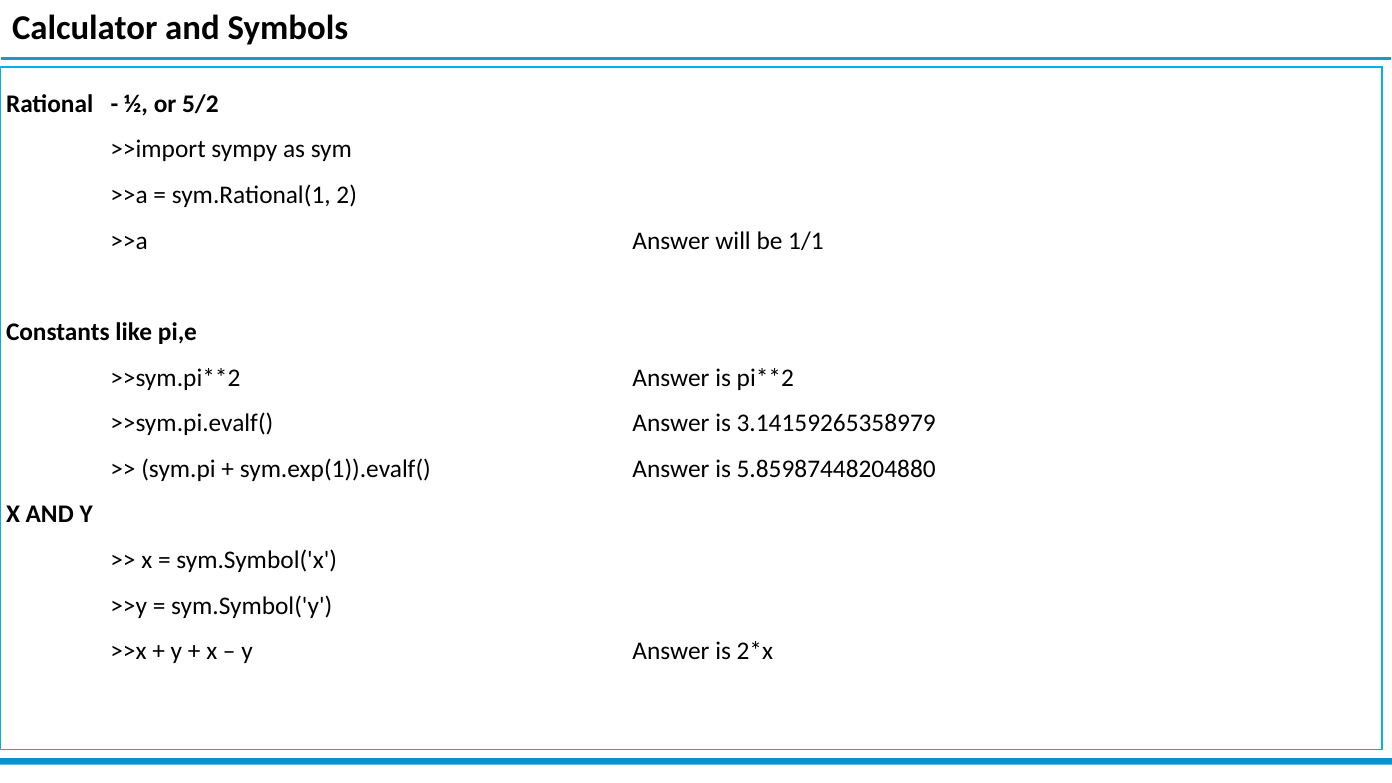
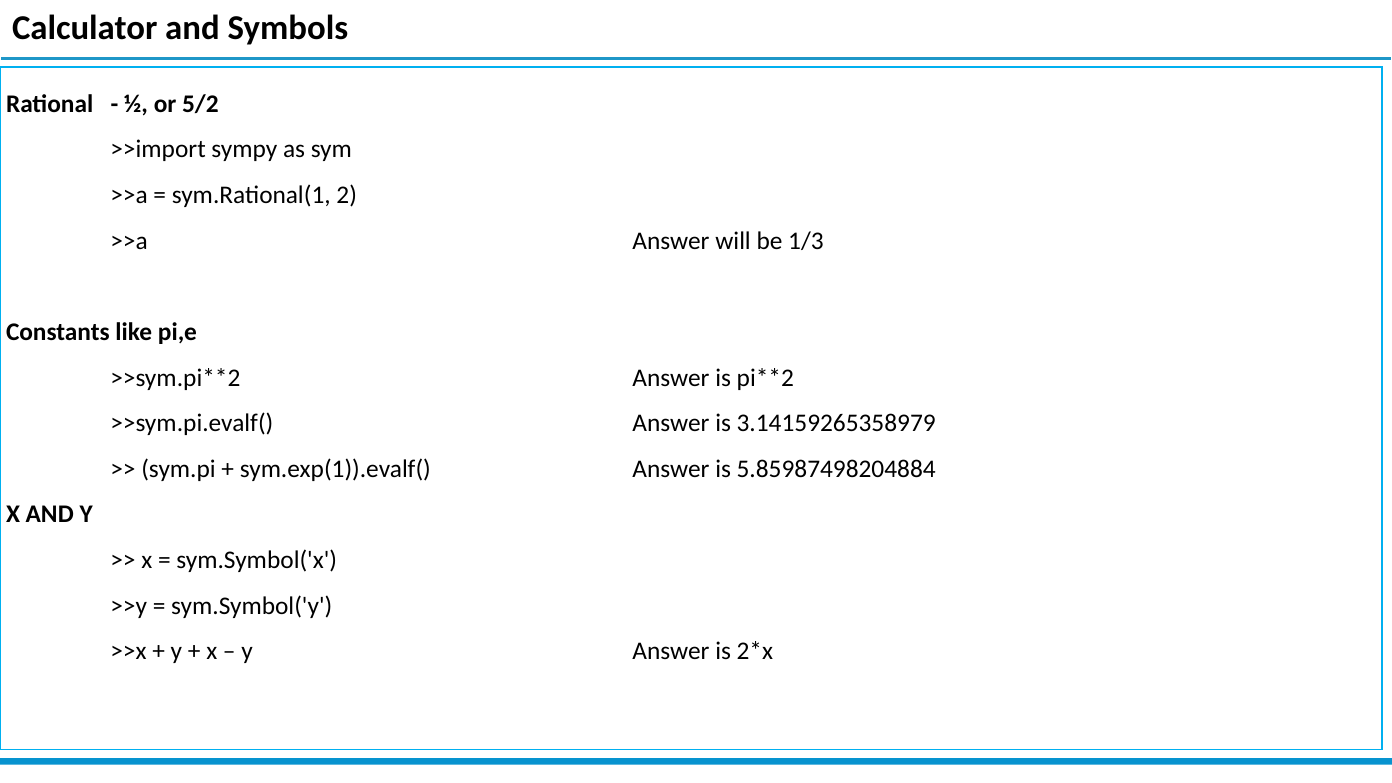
1/1: 1/1 -> 1/3
5.85987448204880: 5.85987448204880 -> 5.85987498204884
